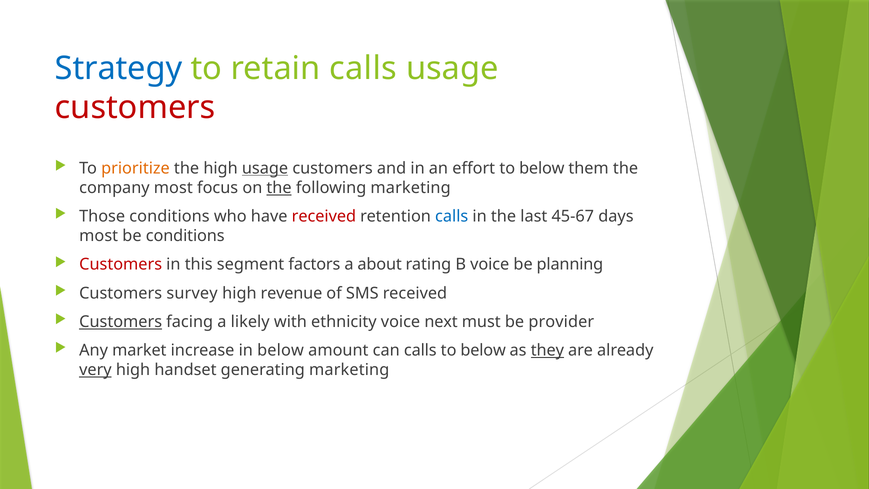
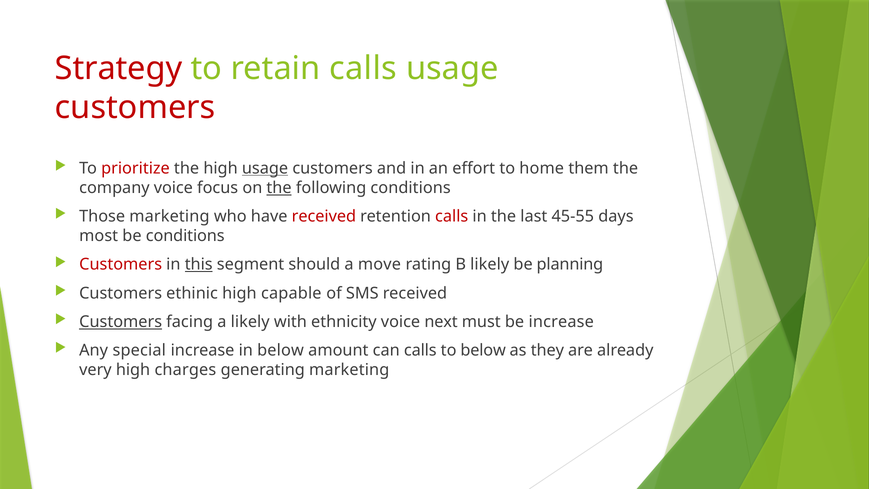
Strategy colour: blue -> red
prioritize colour: orange -> red
effort to below: below -> home
company most: most -> voice
following marketing: marketing -> conditions
Those conditions: conditions -> marketing
calls at (452, 216) colour: blue -> red
45-67: 45-67 -> 45-55
this underline: none -> present
factors: factors -> should
about: about -> move
B voice: voice -> likely
survey: survey -> ethinic
revenue: revenue -> capable
be provider: provider -> increase
market: market -> special
they underline: present -> none
very underline: present -> none
handset: handset -> charges
